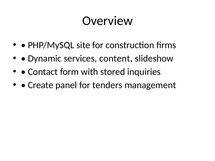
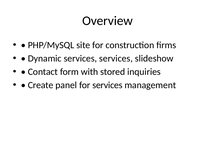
services content: content -> services
for tenders: tenders -> services
